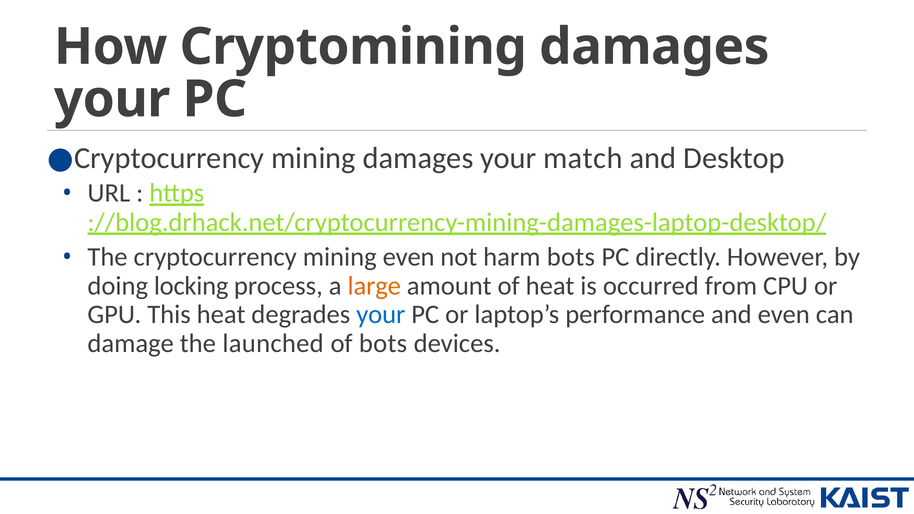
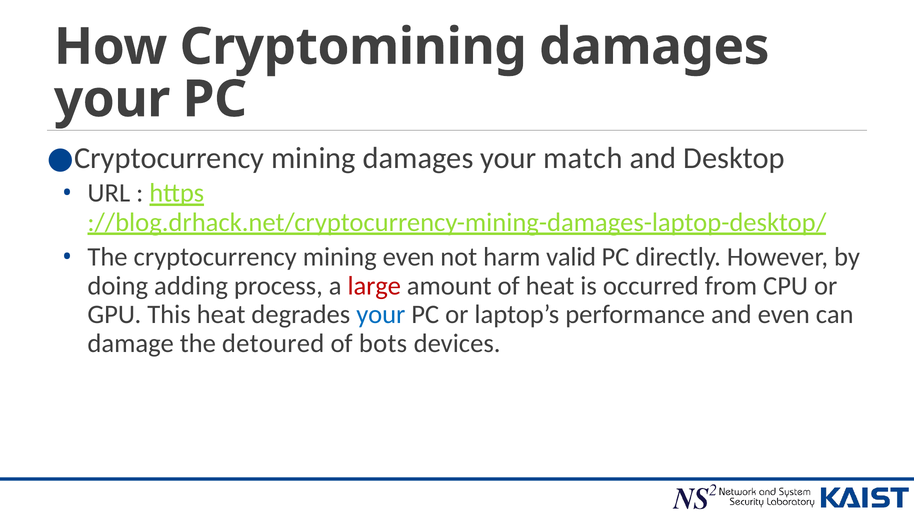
harm bots: bots -> valid
locking: locking -> adding
large colour: orange -> red
launched: launched -> detoured
